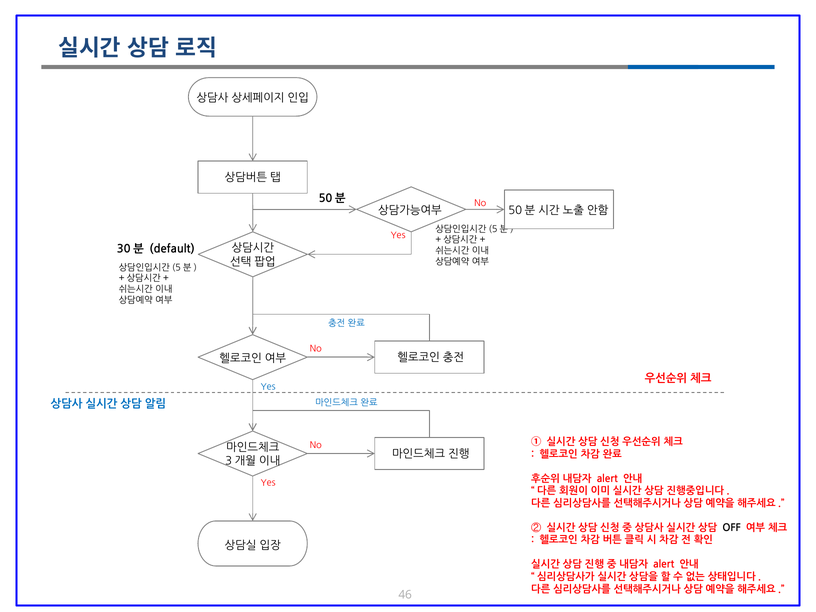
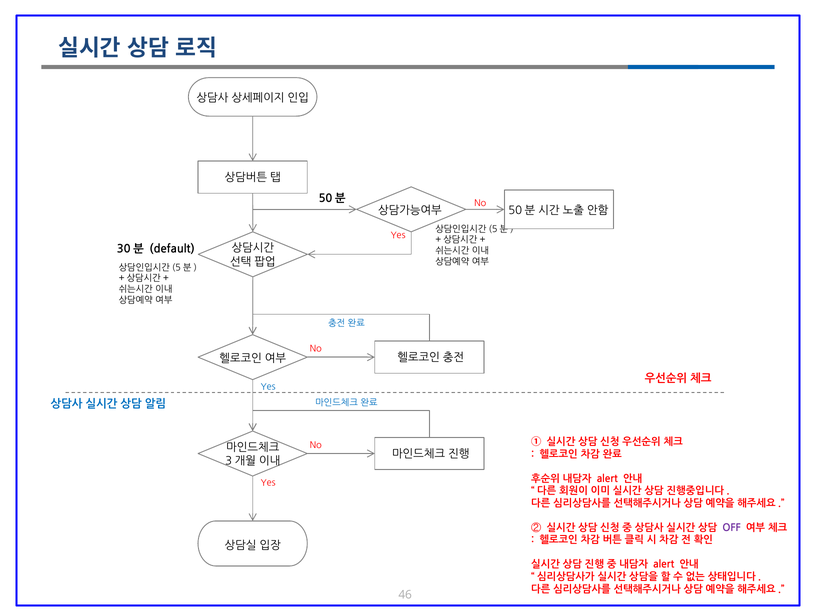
OFF colour: black -> purple
